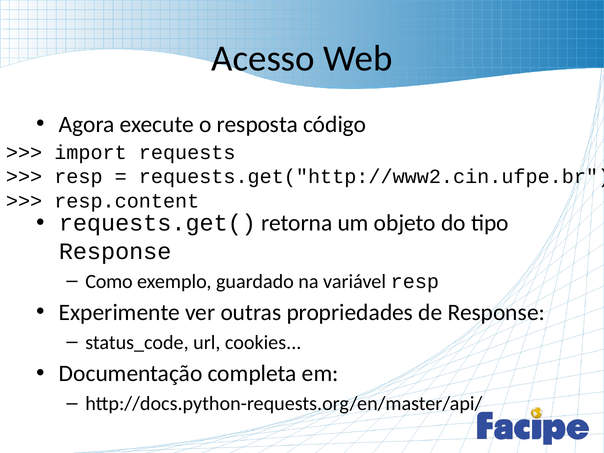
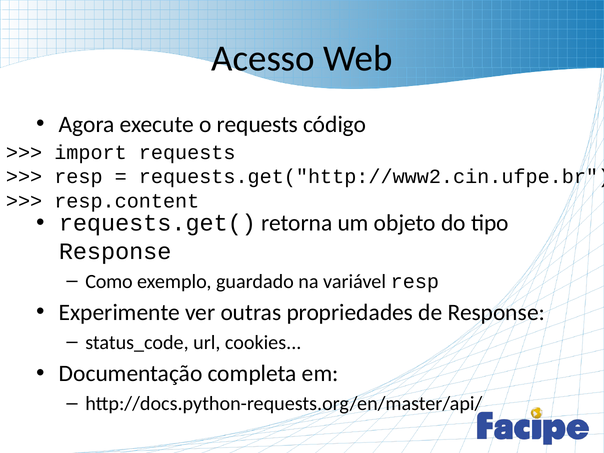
o resposta: resposta -> requests
